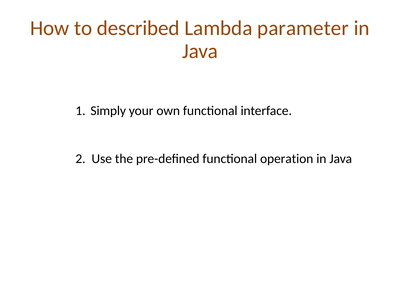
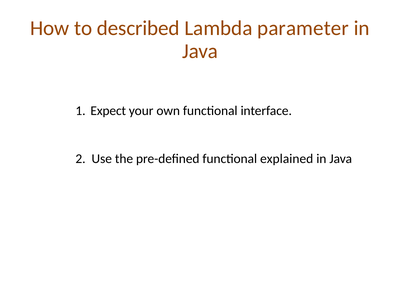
Simply: Simply -> Expect
operation: operation -> explained
